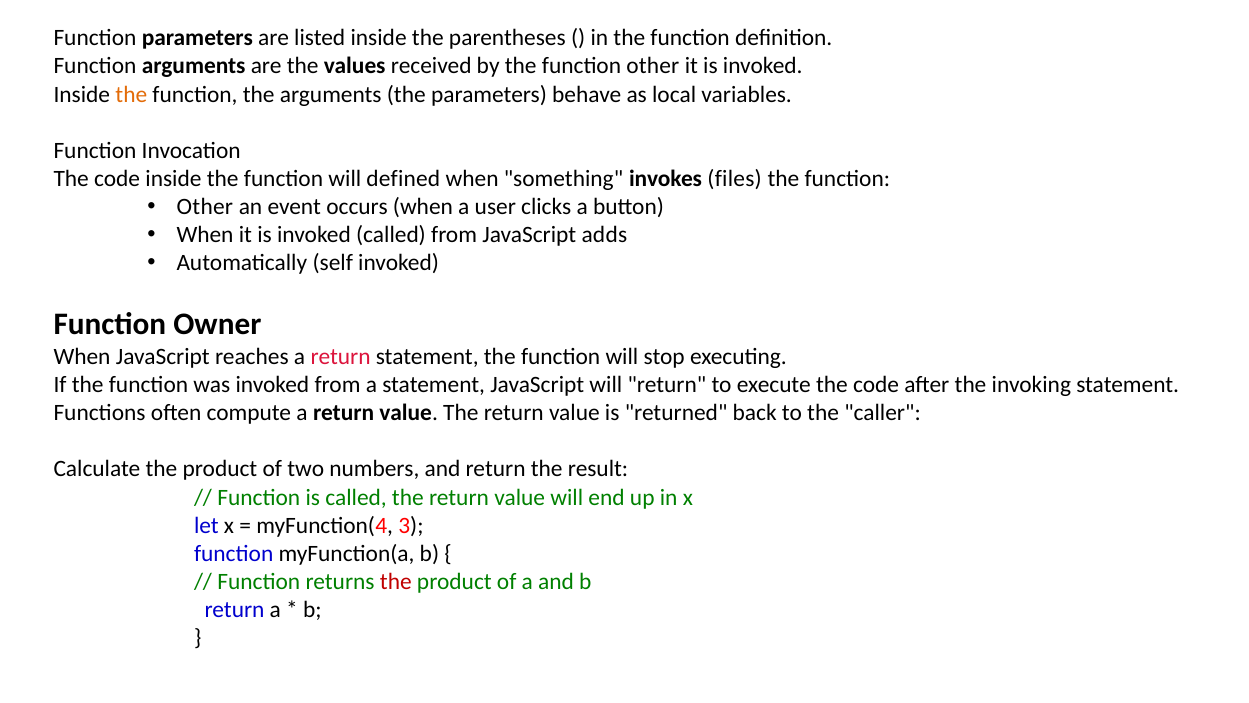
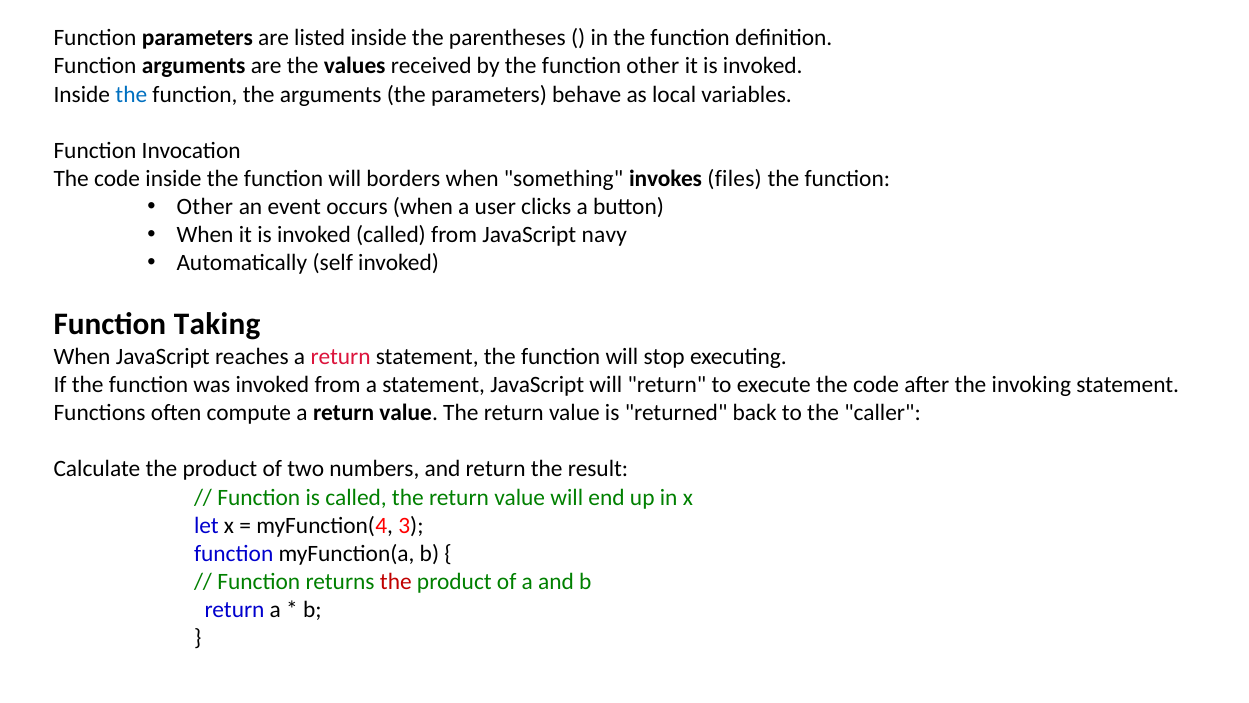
the at (131, 94) colour: orange -> blue
defined: defined -> borders
adds: adds -> navy
Owner: Owner -> Taking
